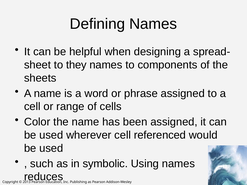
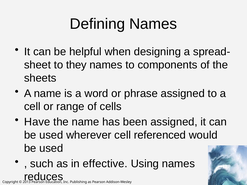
Color: Color -> Have
symbolic: symbolic -> effective
